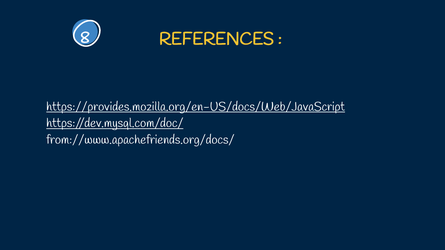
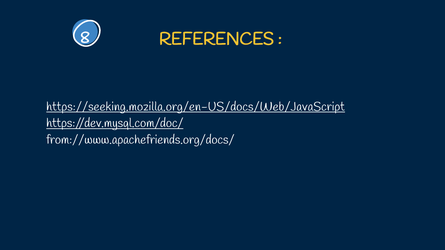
https://provides.mozilla.org/en-US/docs/Web/JavaScript: https://provides.mozilla.org/en-US/docs/Web/JavaScript -> https://seeking.mozilla.org/en-US/docs/Web/JavaScript
